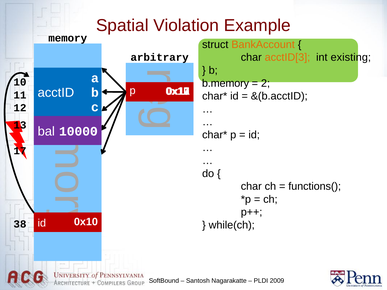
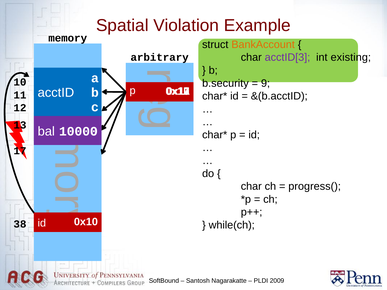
acctID[3 colour: orange -> purple
b.memory: b.memory -> b.security
2: 2 -> 9
functions(: functions( -> progress(
